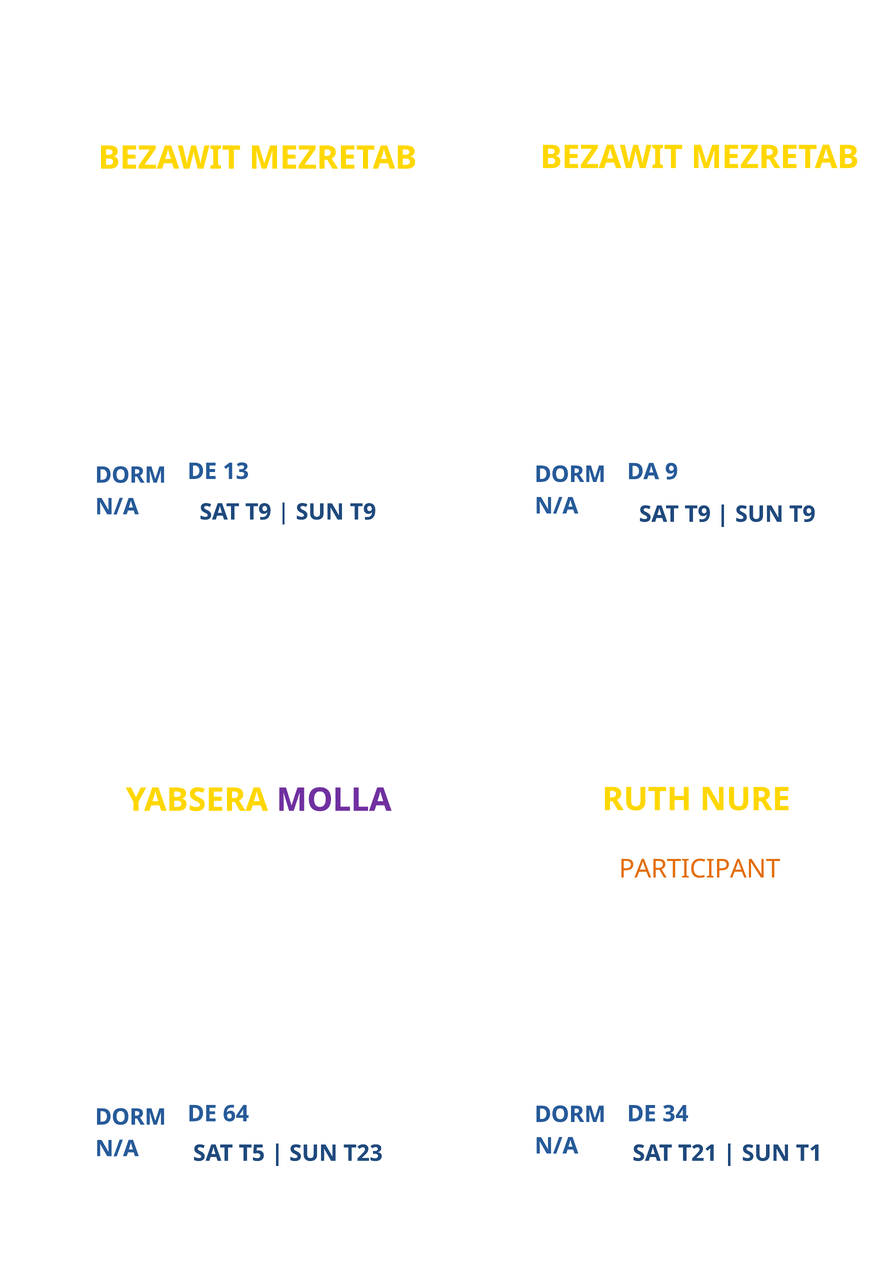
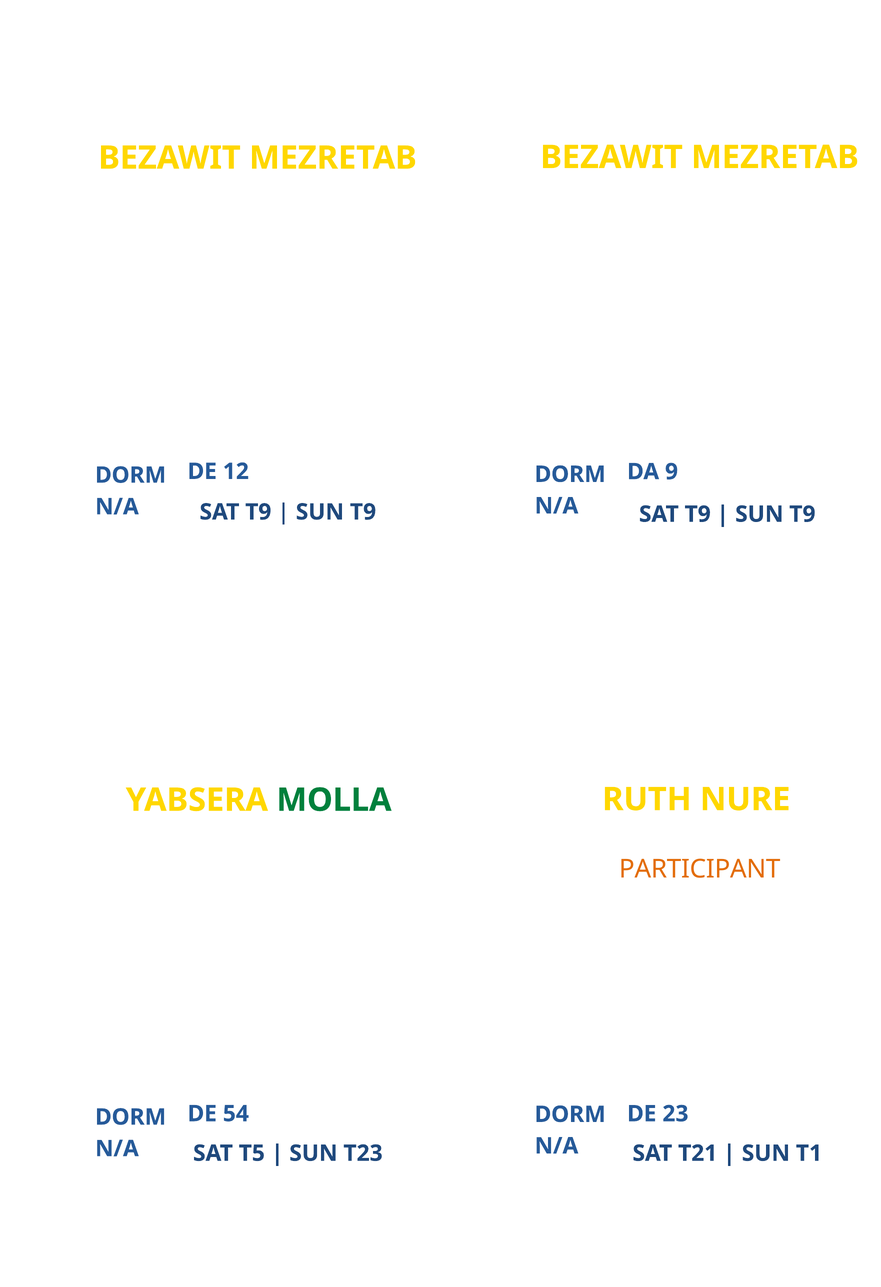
13: 13 -> 12
MOLLA colour: purple -> green
64: 64 -> 54
34: 34 -> 23
